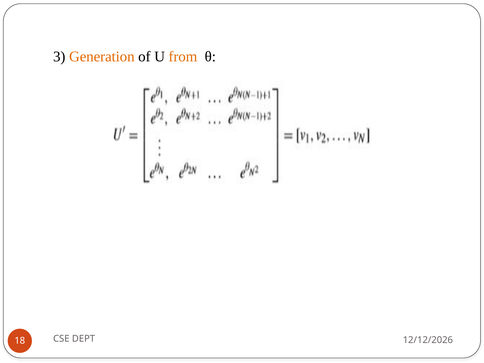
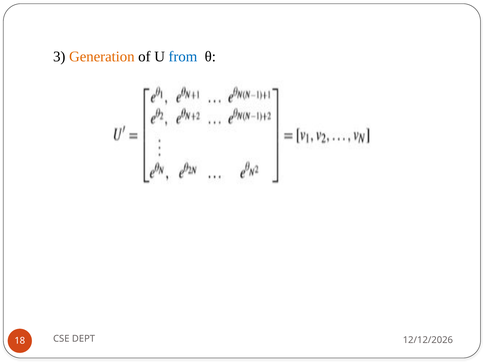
from colour: orange -> blue
